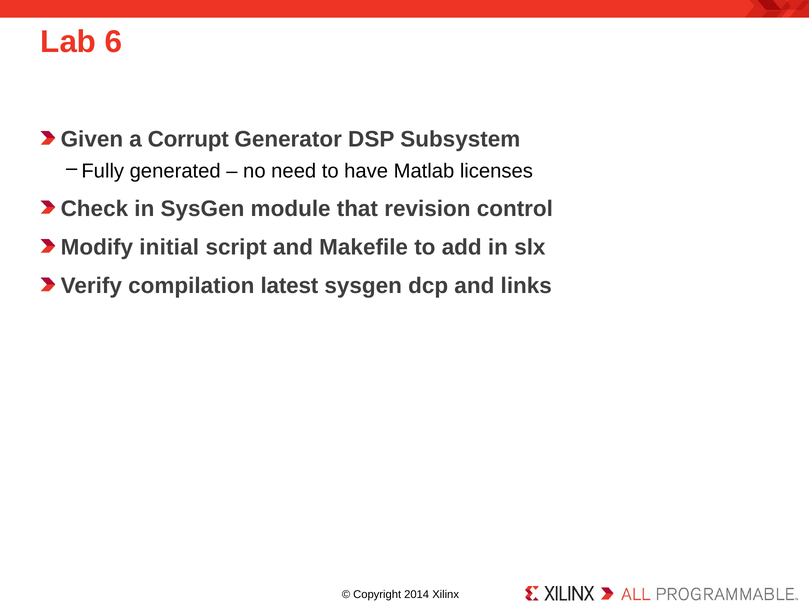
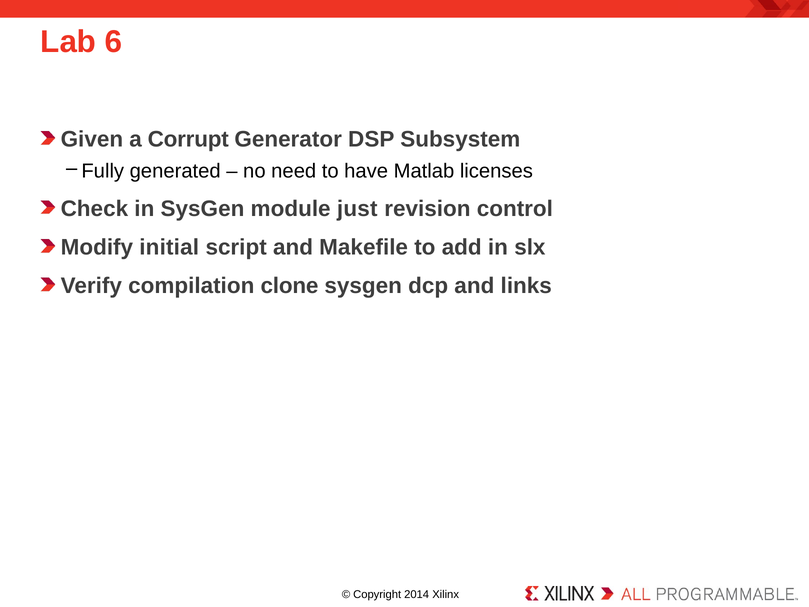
that: that -> just
latest: latest -> clone
